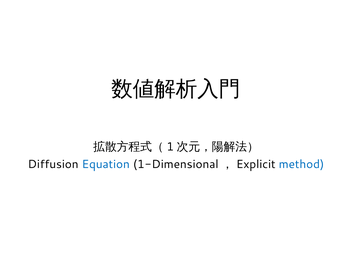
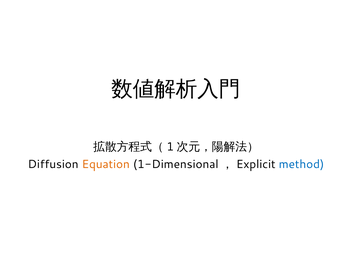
Equation colour: blue -> orange
